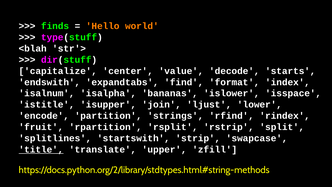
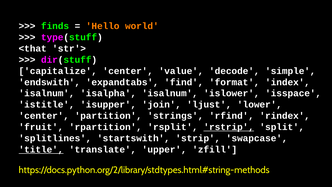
<blah: <blah -> <that
starts: starts -> simple
isalpha bananas: bananas -> isalnum
encode at (44, 116): encode -> center
rstrip underline: none -> present
